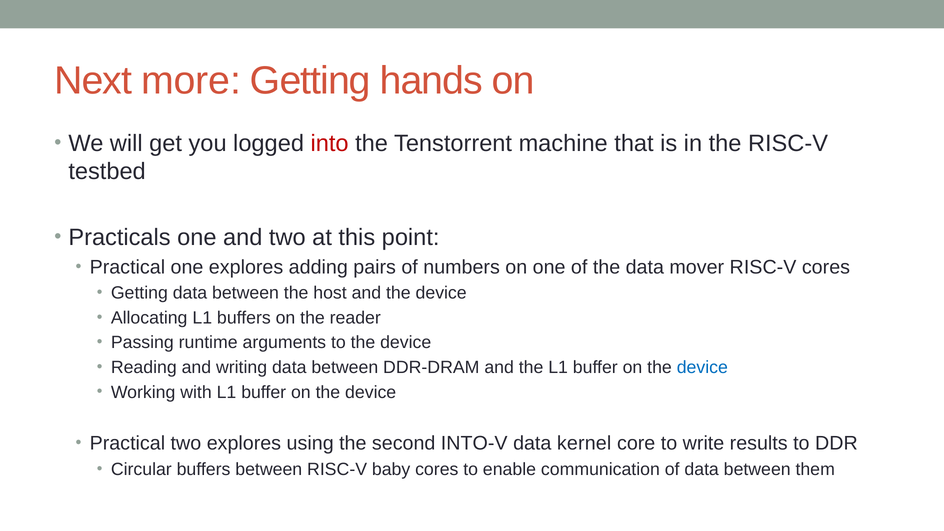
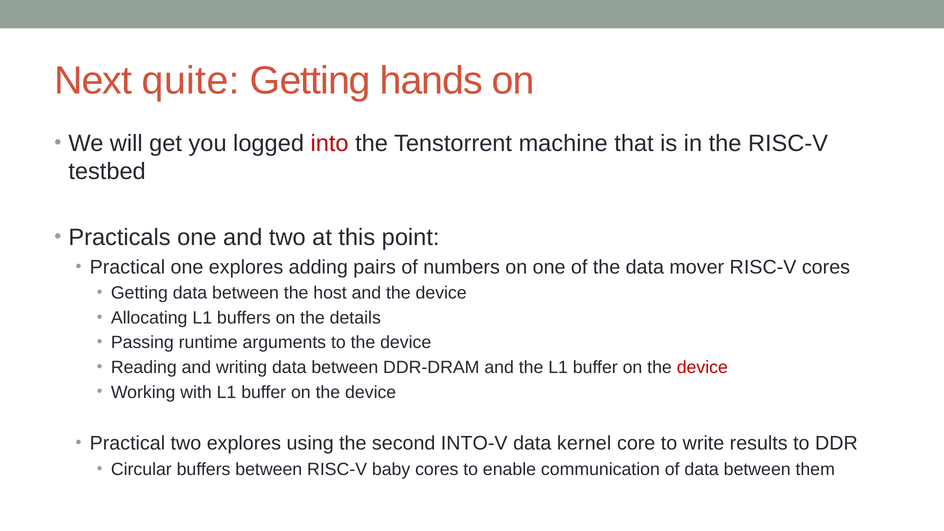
more: more -> quite
reader: reader -> details
device at (702, 367) colour: blue -> red
